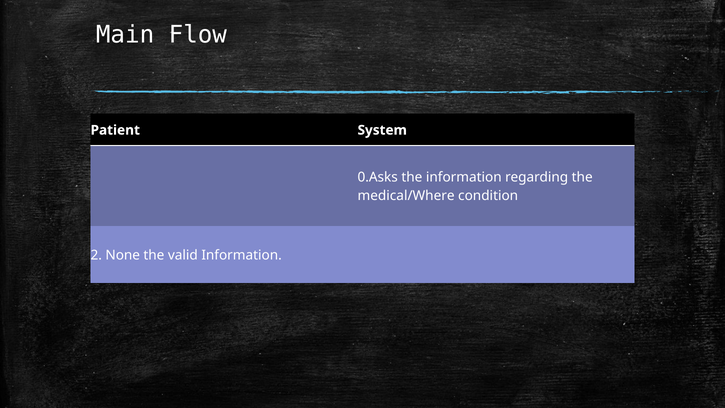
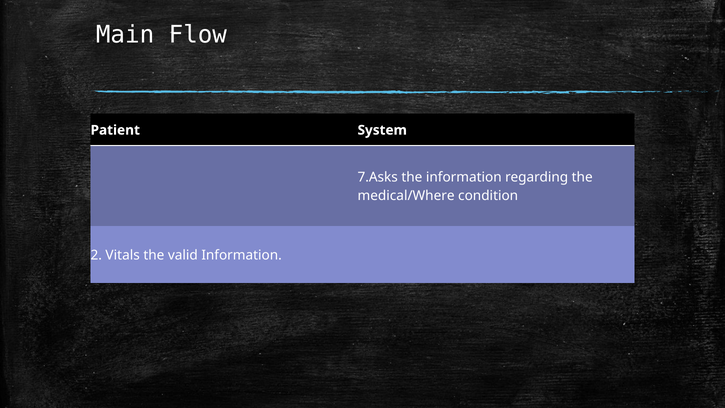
0.Asks: 0.Asks -> 7.Asks
None: None -> Vitals
